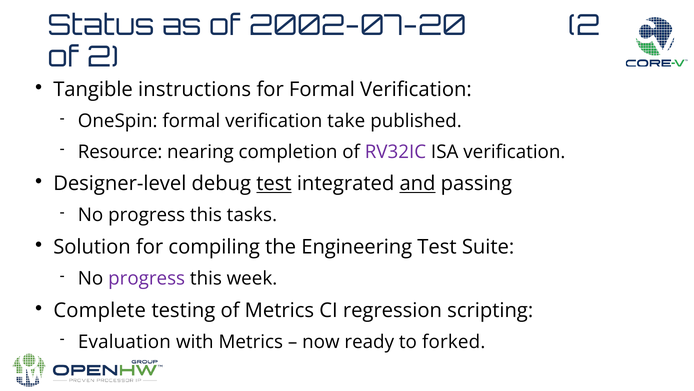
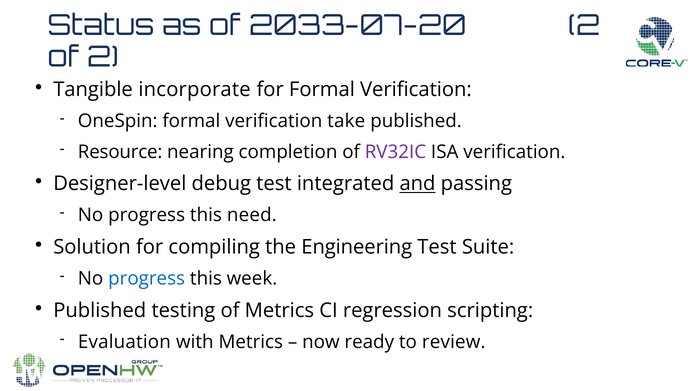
2002-07-20: 2002-07-20 -> 2033-07-20
instructions: instructions -> incorporate
test at (274, 183) underline: present -> none
tasks: tasks -> need
progress at (147, 278) colour: purple -> blue
Complete at (100, 310): Complete -> Published
forked: forked -> review
